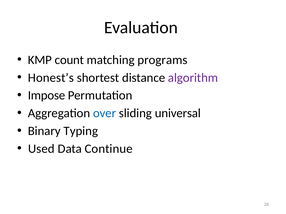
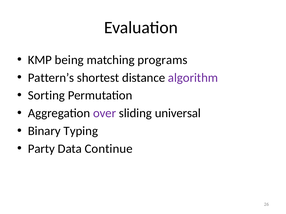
count: count -> being
Honest’s: Honest’s -> Pattern’s
Impose: Impose -> Sorting
over colour: blue -> purple
Used: Used -> Party
